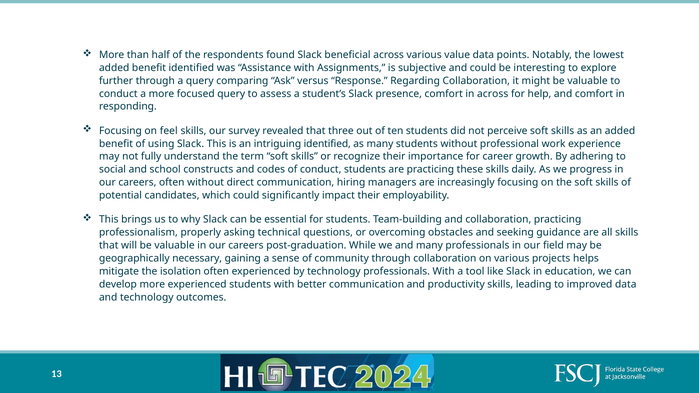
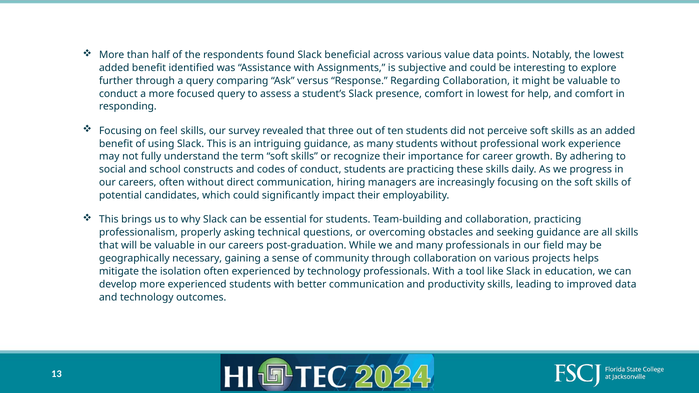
in across: across -> lowest
intriguing identified: identified -> guidance
